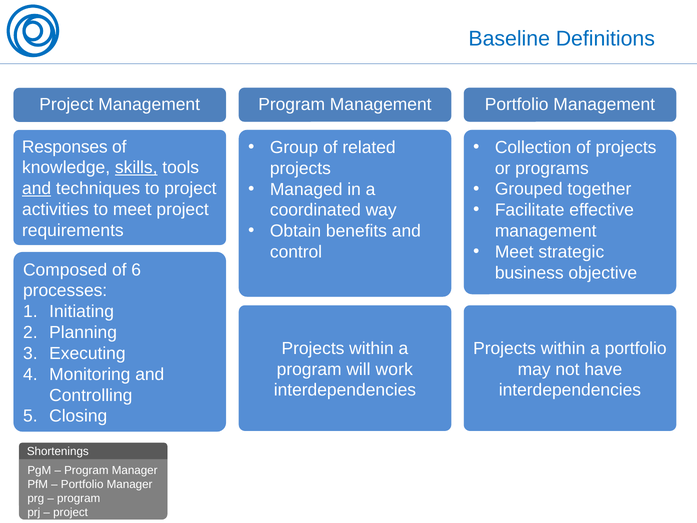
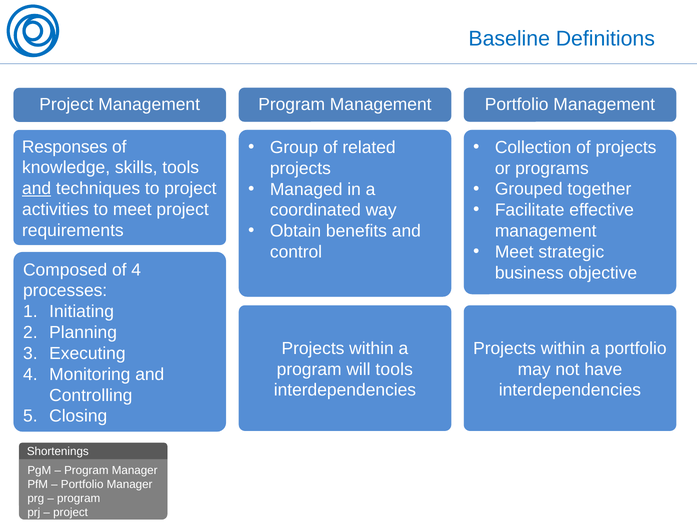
skills underline: present -> none
of 6: 6 -> 4
will work: work -> tools
